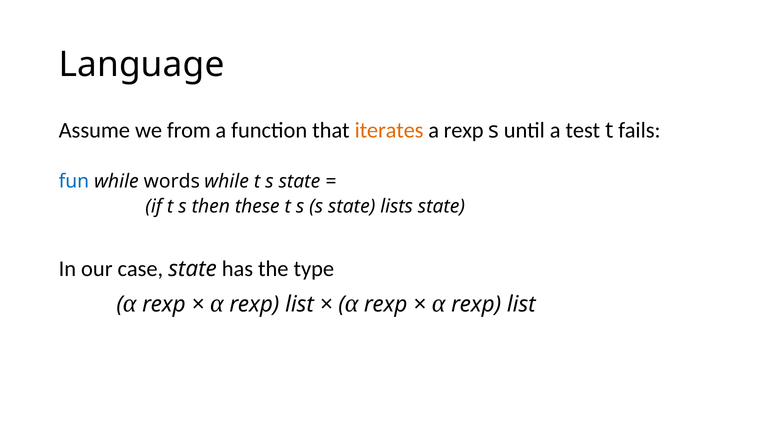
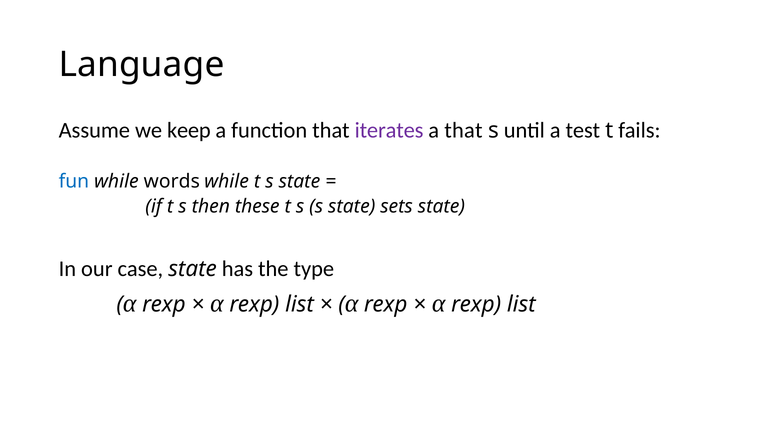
from: from -> keep
iterates colour: orange -> purple
a rexp: rexp -> that
lists: lists -> sets
